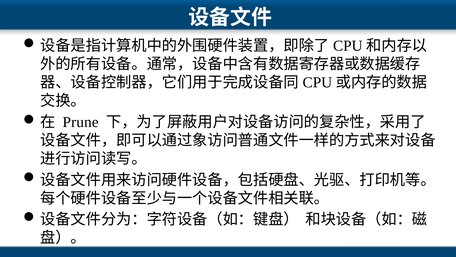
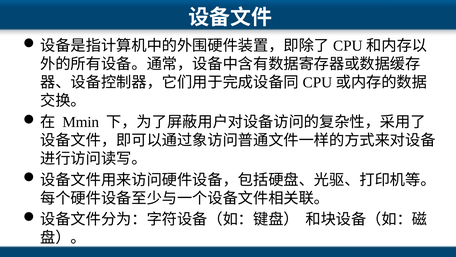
Prune: Prune -> Mmin
